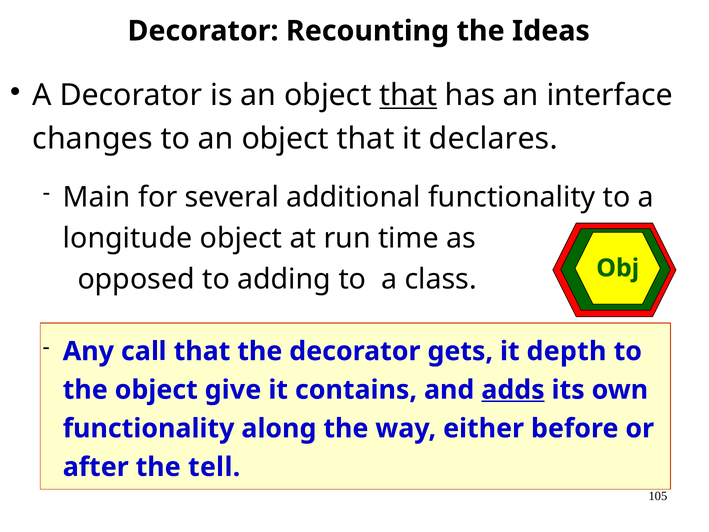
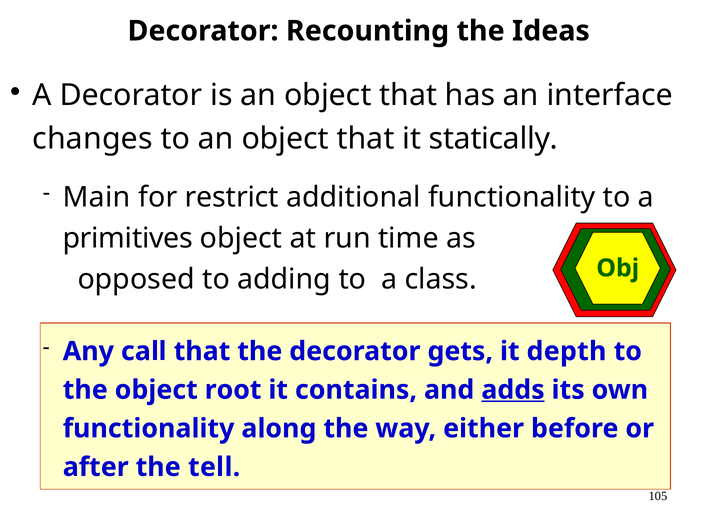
that at (408, 95) underline: present -> none
declares: declares -> statically
several: several -> restrict
longitude: longitude -> primitives
give: give -> root
